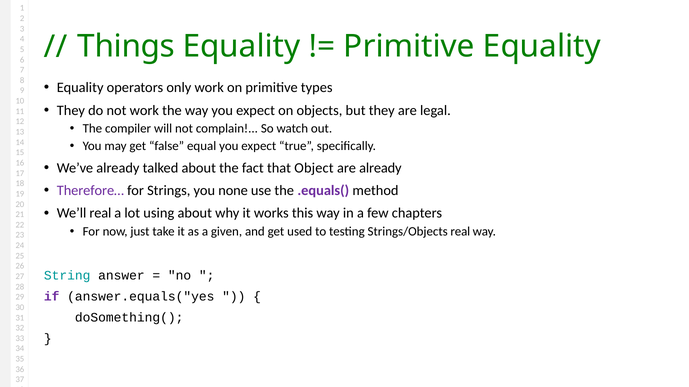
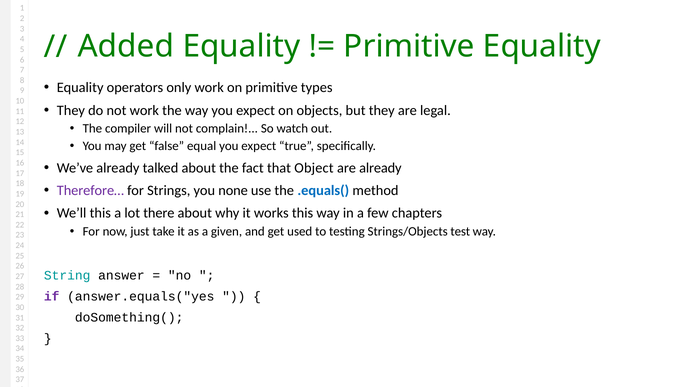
Things: Things -> Added
.equals( colour: purple -> blue
We’ll real: real -> this
using: using -> there
Strings/Objects real: real -> test
